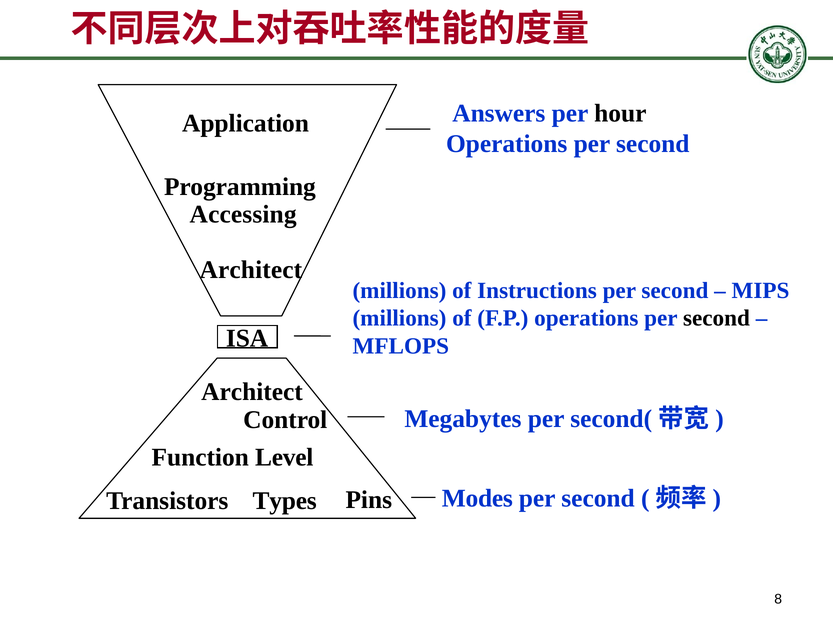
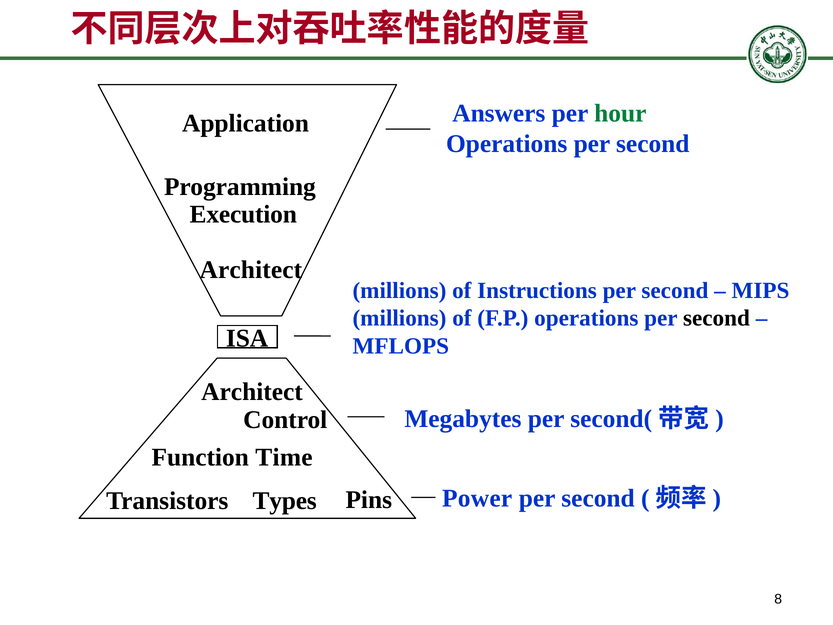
hour colour: black -> green
Accessing: Accessing -> Execution
Level: Level -> Time
Modes: Modes -> Power
